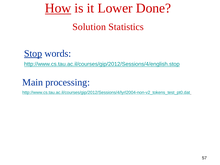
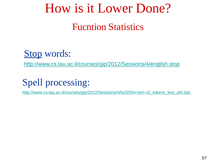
How underline: present -> none
Solution: Solution -> Fucntion
Main: Main -> Spell
